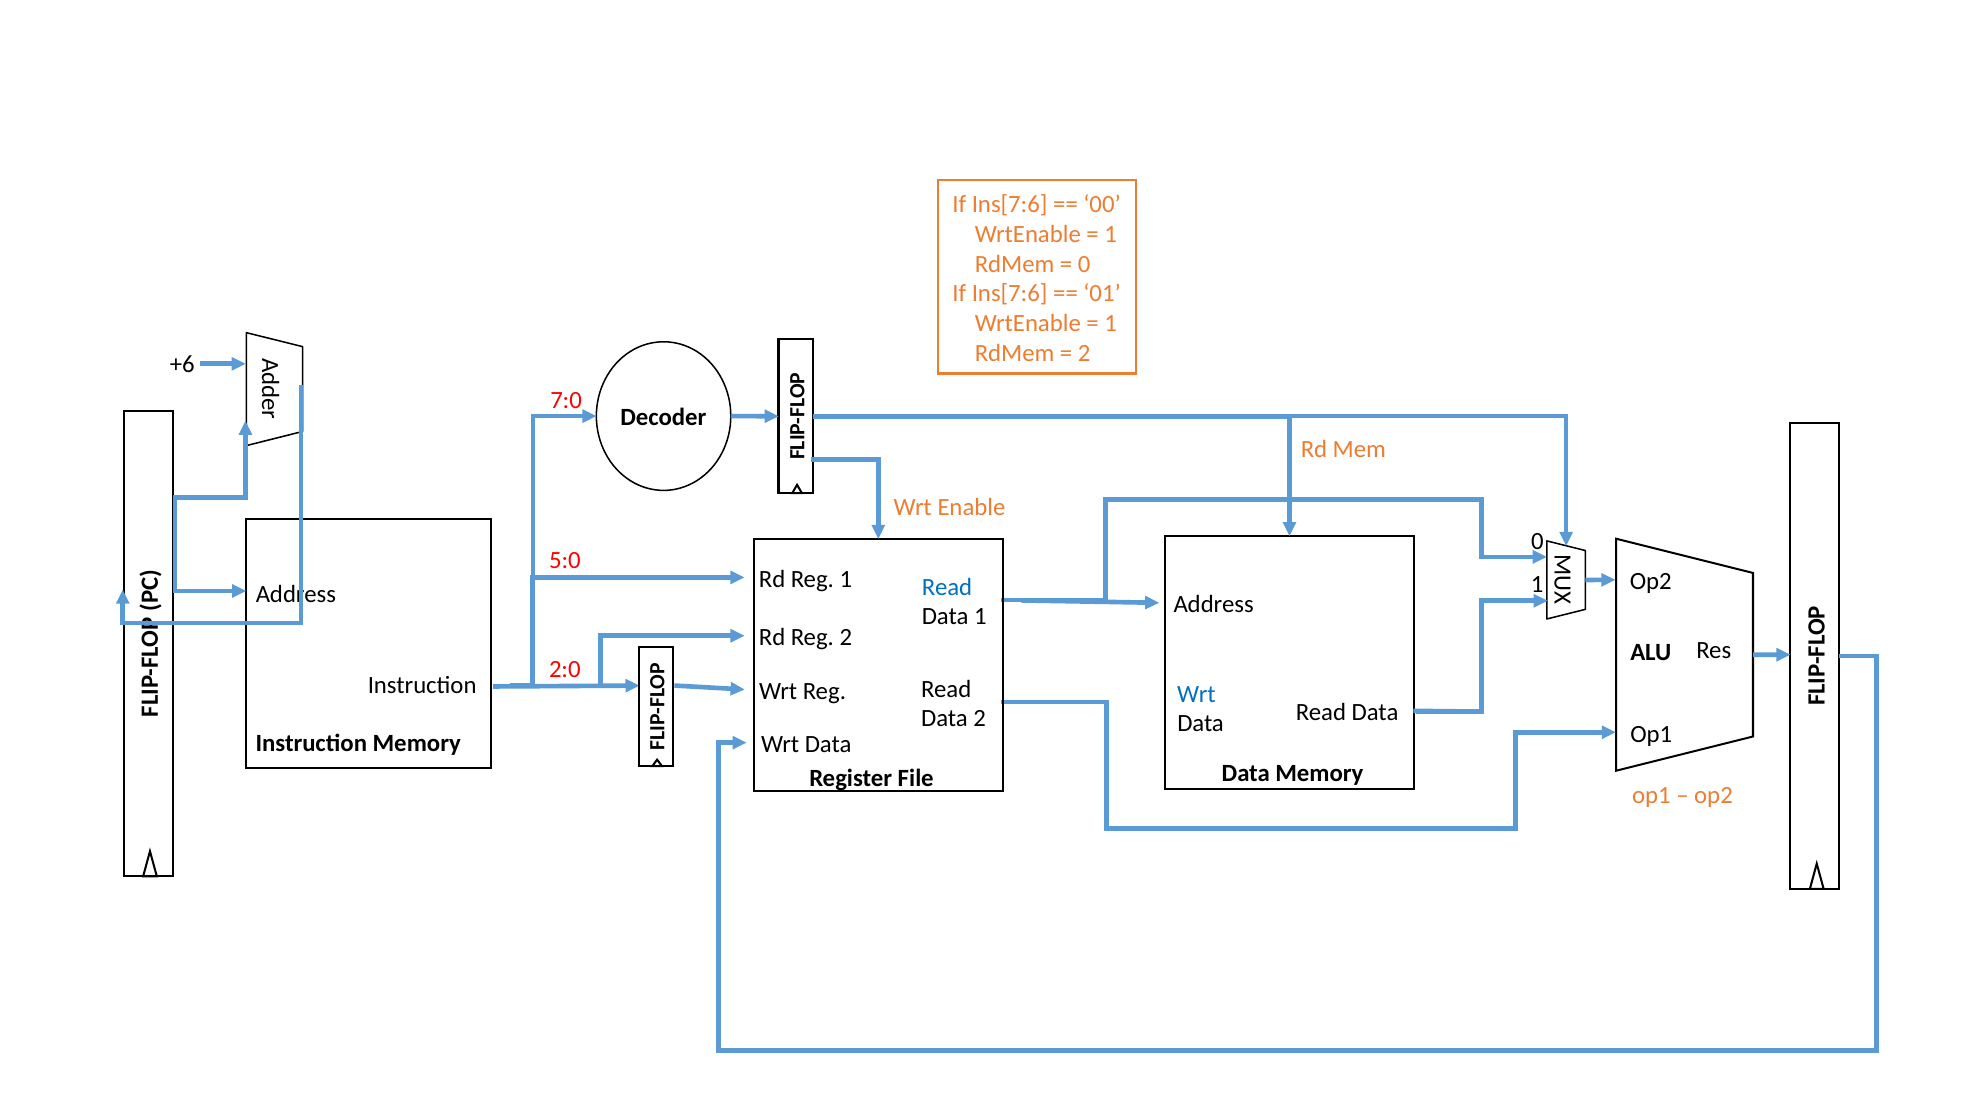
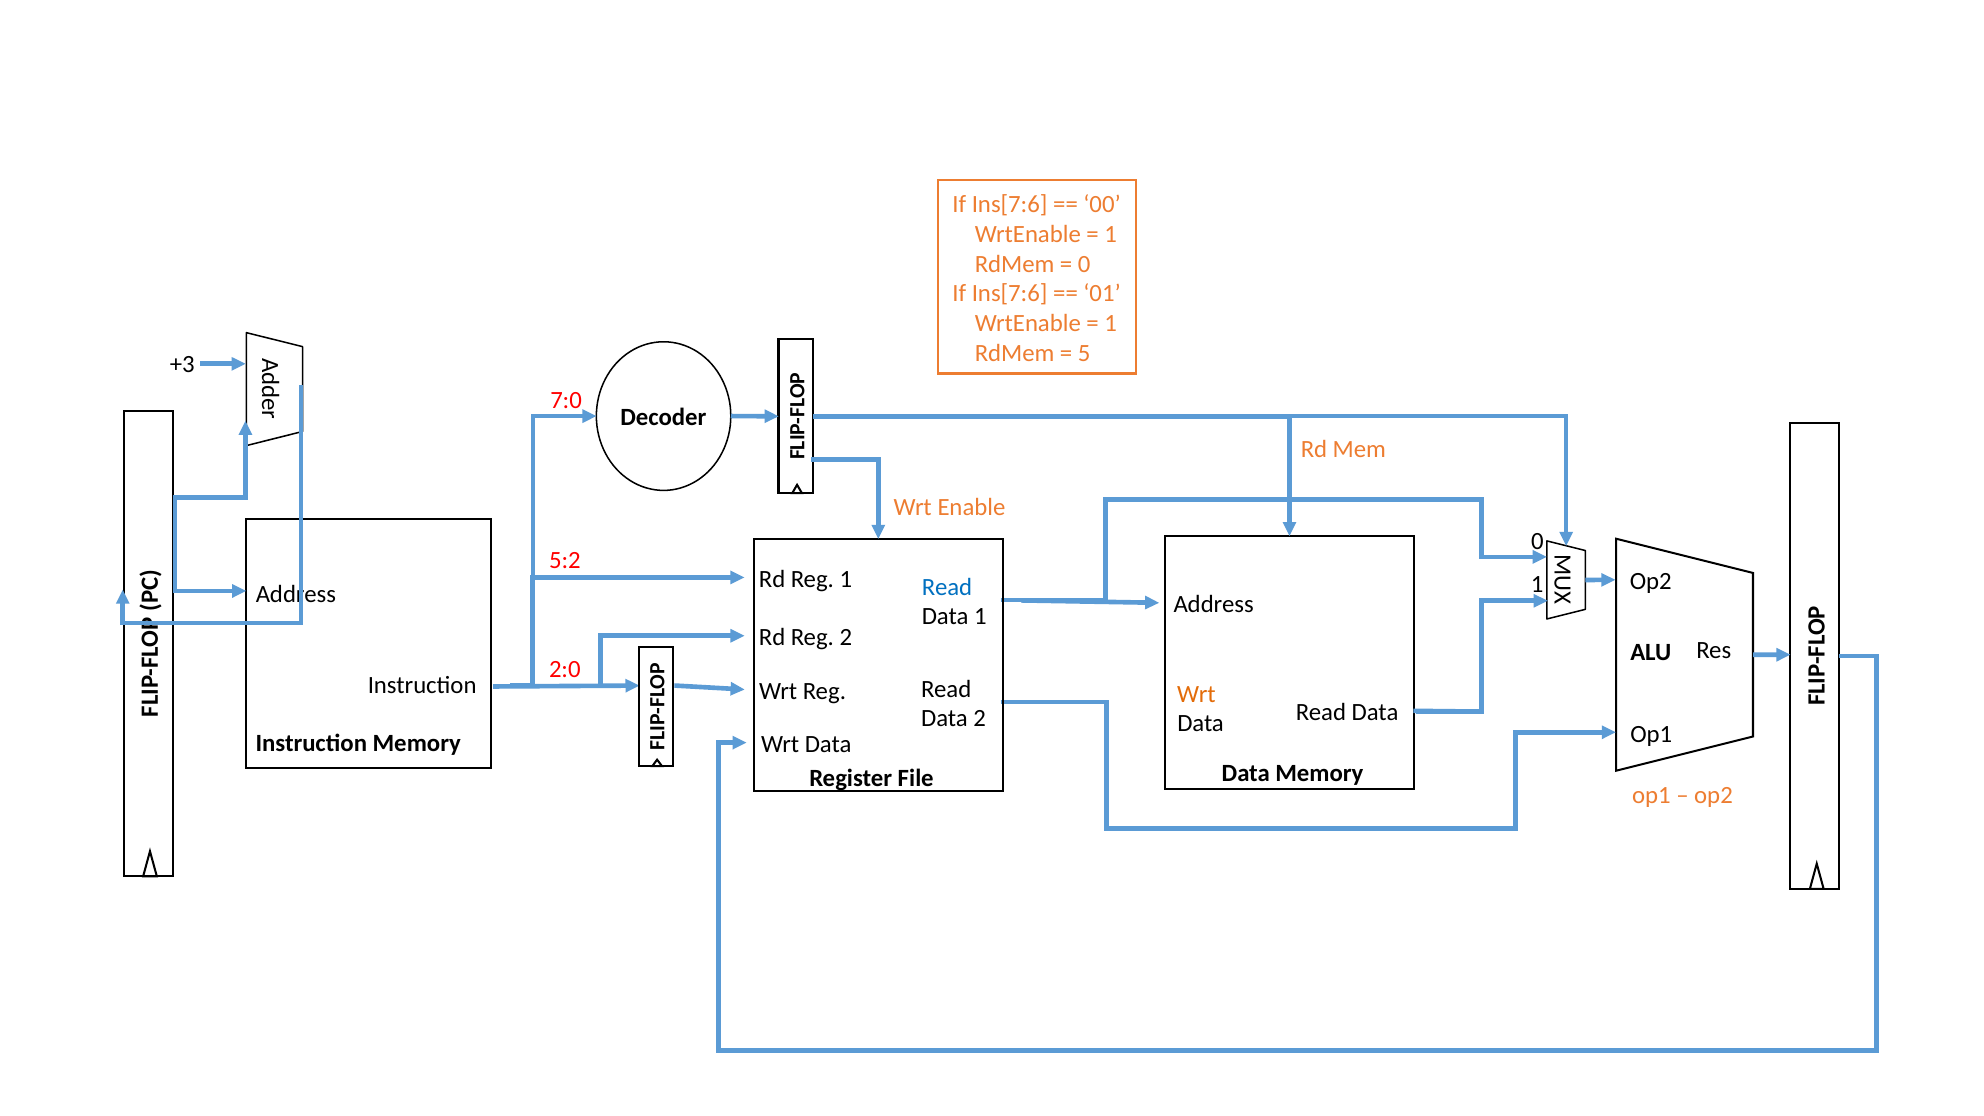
2 at (1084, 353): 2 -> 5
+6: +6 -> +3
5:0: 5:0 -> 5:2
Wrt at (1196, 694) colour: blue -> orange
